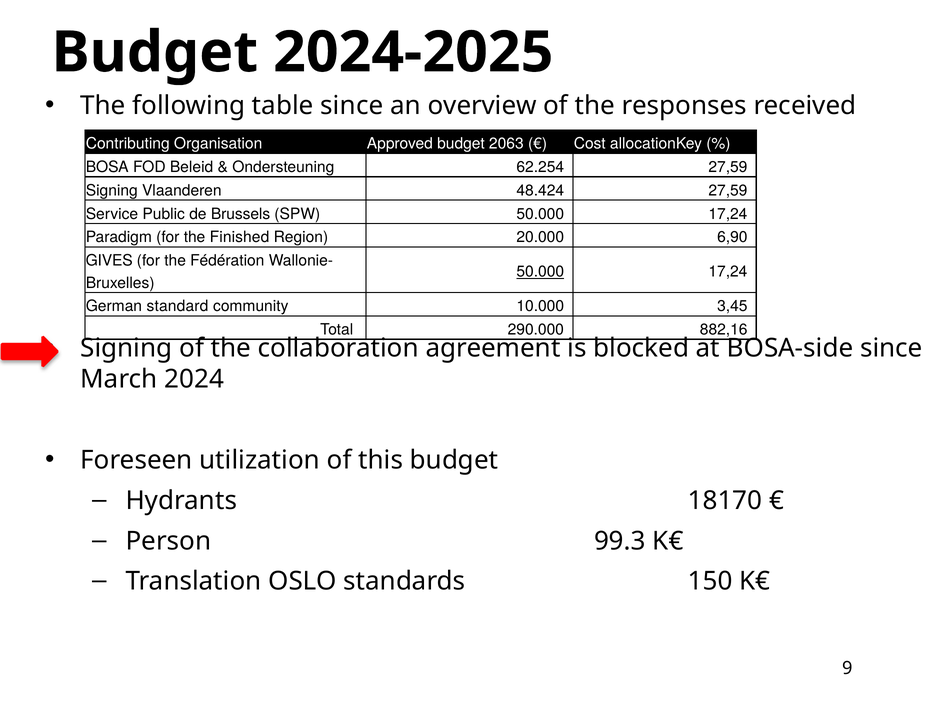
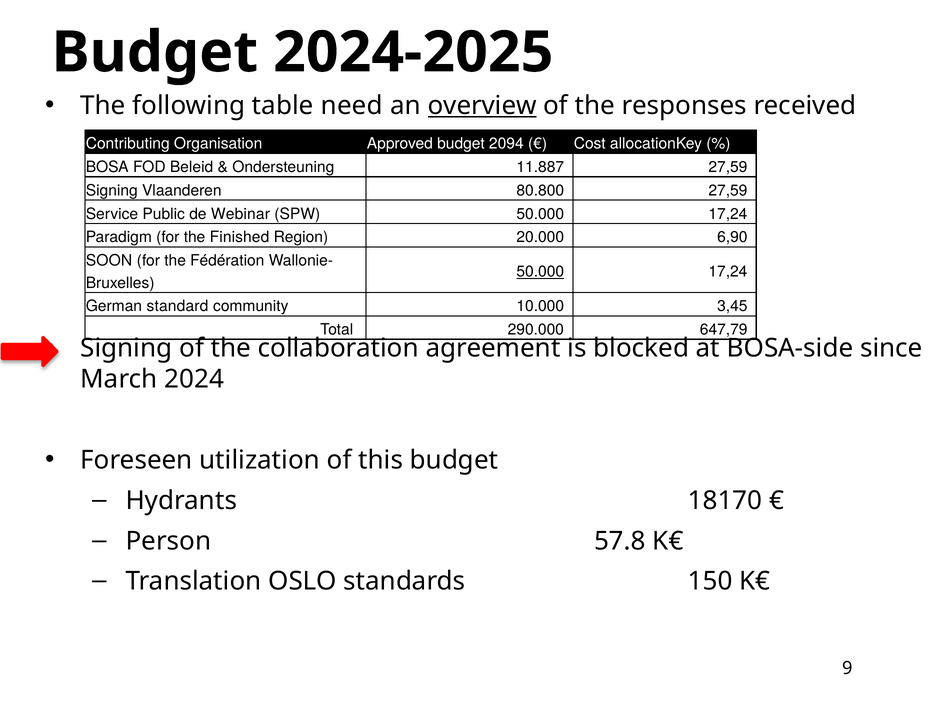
table since: since -> need
overview underline: none -> present
2063: 2063 -> 2094
62.254: 62.254 -> 11.887
48.424: 48.424 -> 80.800
Brussels: Brussels -> Webinar
GIVES: GIVES -> SOON
882,16: 882,16 -> 647,79
99.3: 99.3 -> 57.8
